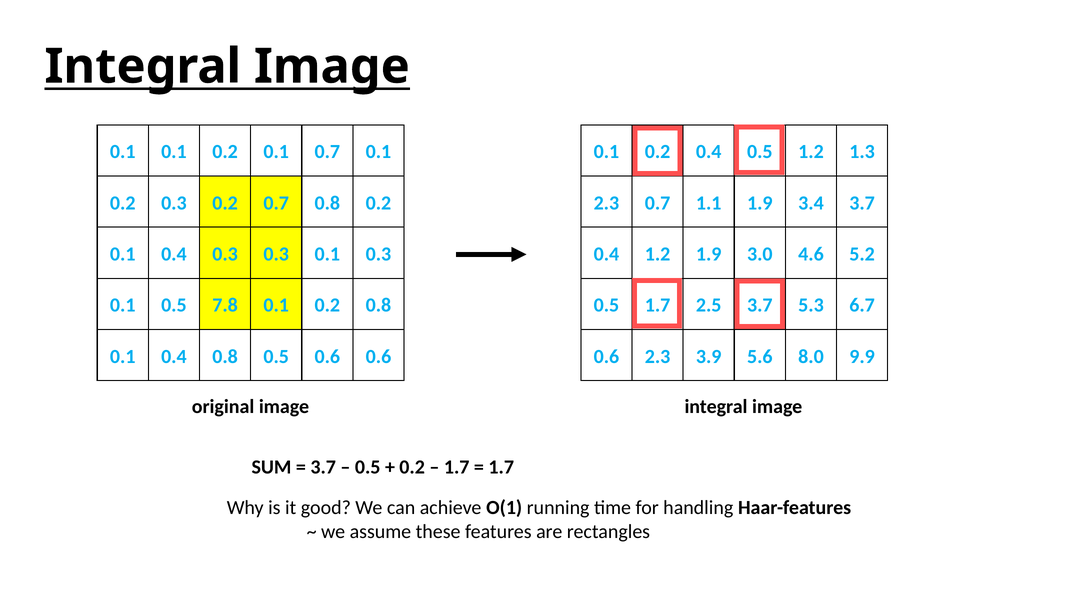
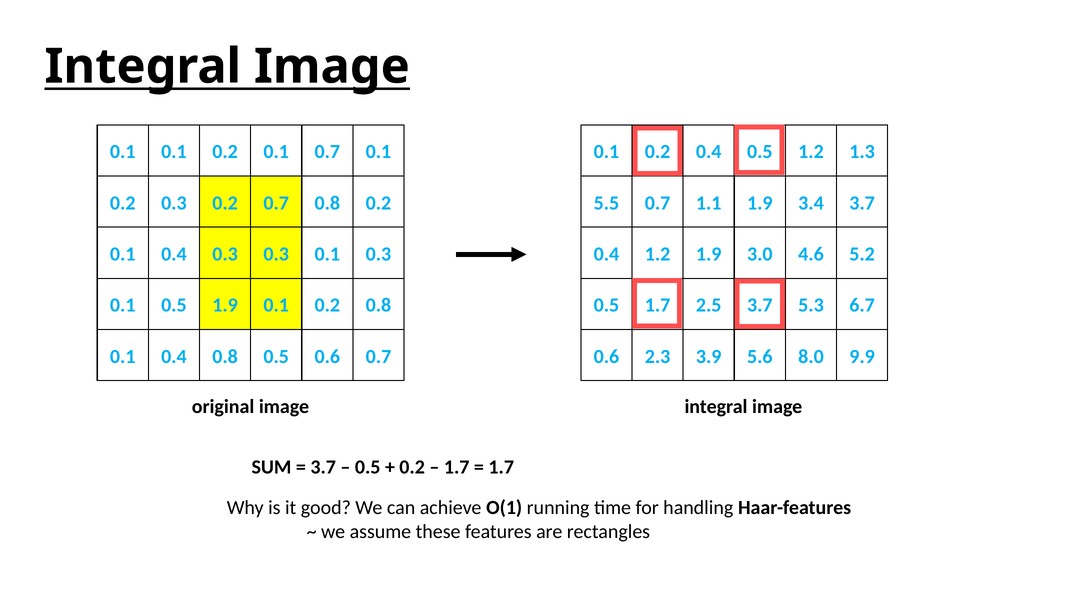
2.3 at (606, 203): 2.3 -> 5.5
7.8 at (225, 305): 7.8 -> 1.9
0.6 0.6: 0.6 -> 0.7
